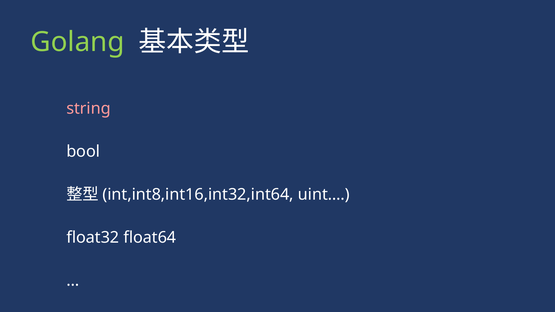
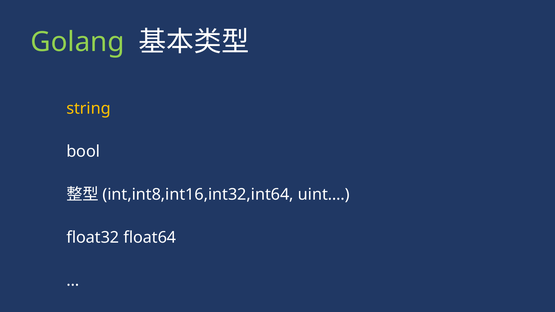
string colour: pink -> yellow
